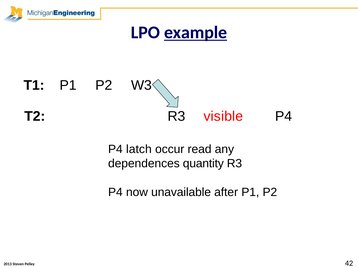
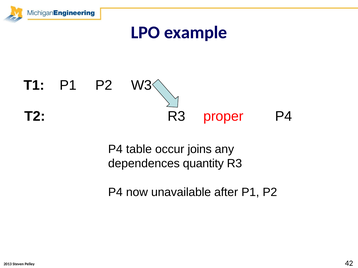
example underline: present -> none
visible: visible -> proper
latch: latch -> table
read: read -> joins
